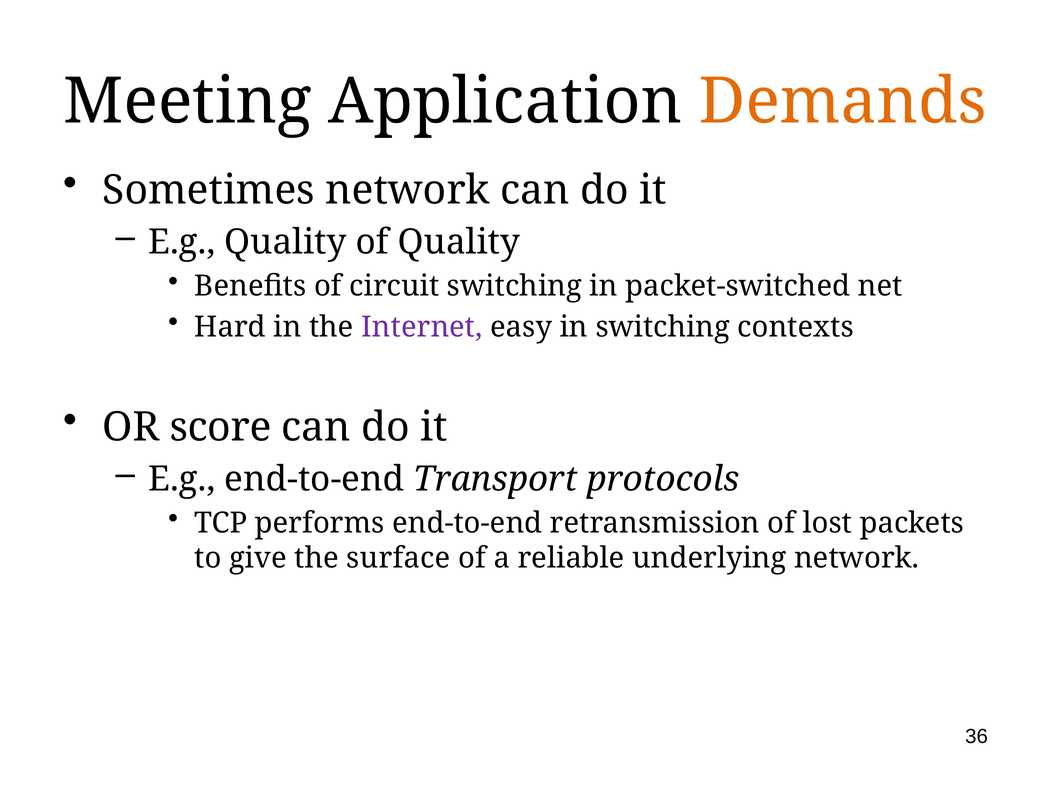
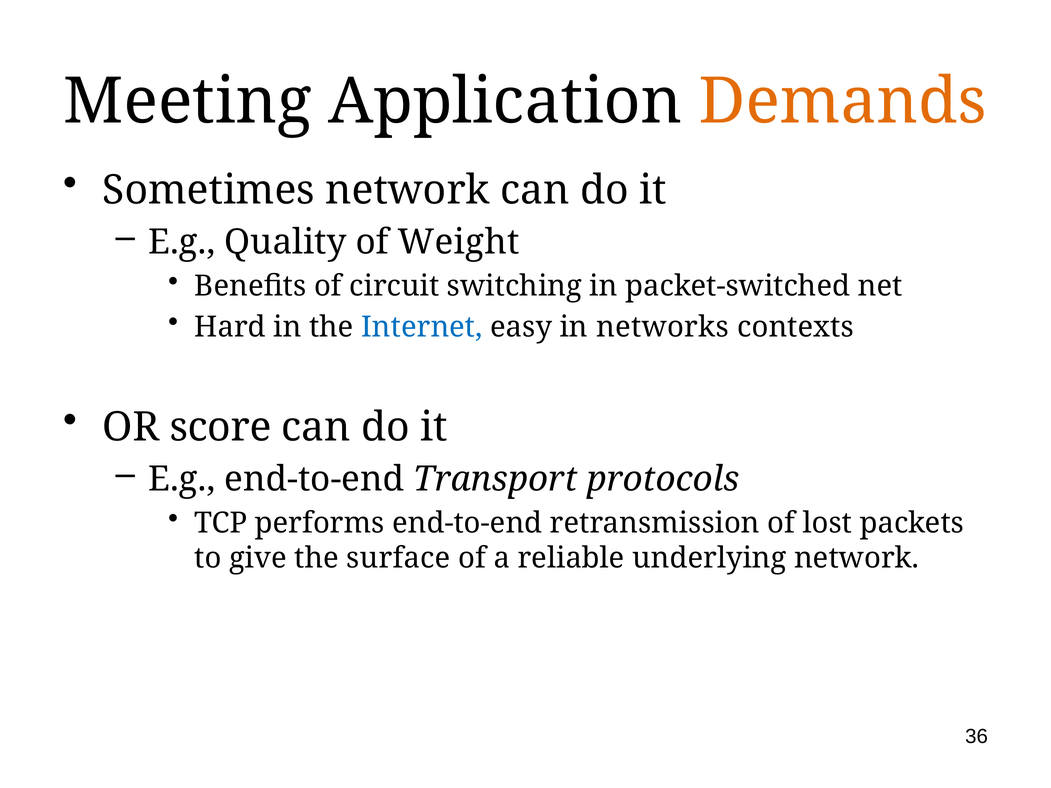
of Quality: Quality -> Weight
Internet colour: purple -> blue
in switching: switching -> networks
